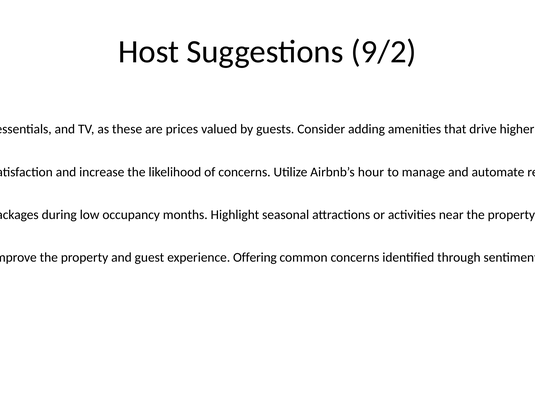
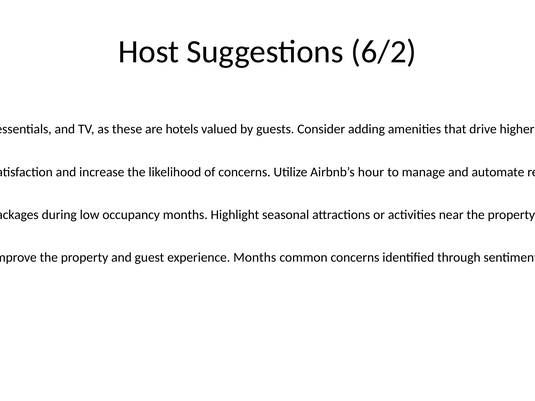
9/2: 9/2 -> 6/2
prices: prices -> hotels
experience Offering: Offering -> Months
